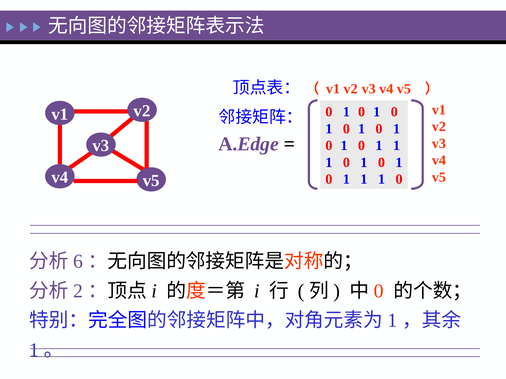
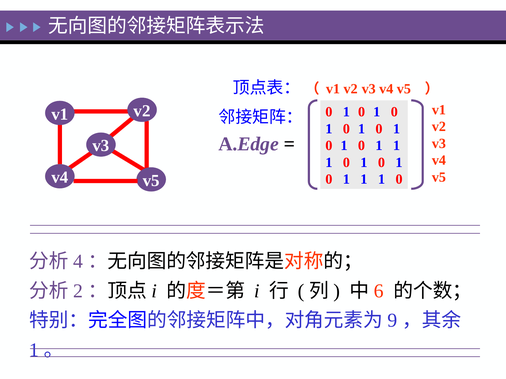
6: 6 -> 4
0 at (379, 291): 0 -> 6
1 at (393, 321): 1 -> 9
